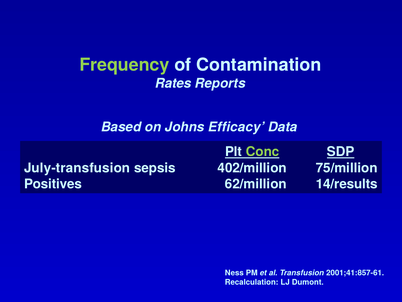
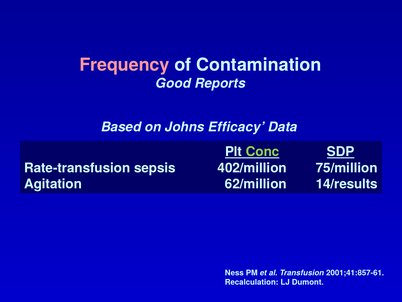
Frequency colour: light green -> pink
Rates: Rates -> Good
July-transfusion: July-transfusion -> Rate-transfusion
Positives: Positives -> Agitation
